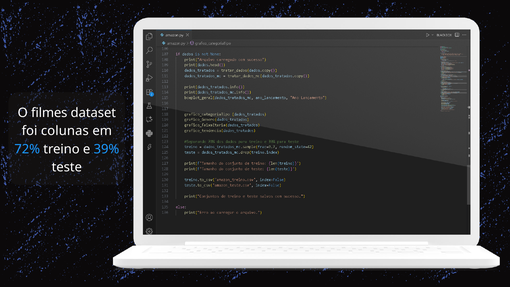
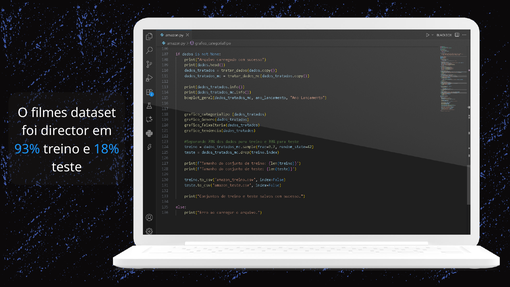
colunas: colunas -> director
72%: 72% -> 93%
39%: 39% -> 18%
